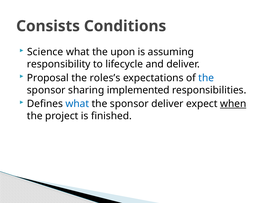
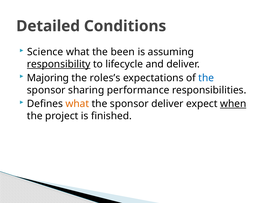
Consists: Consists -> Detailed
upon: upon -> been
responsibility underline: none -> present
Proposal: Proposal -> Majoring
implemented: implemented -> performance
what at (77, 103) colour: blue -> orange
